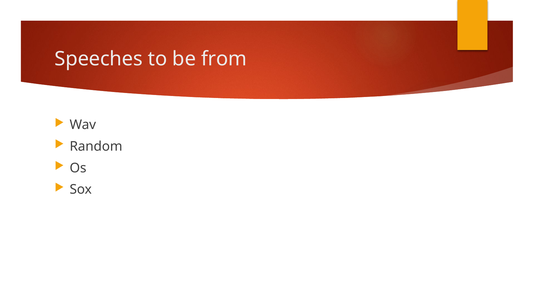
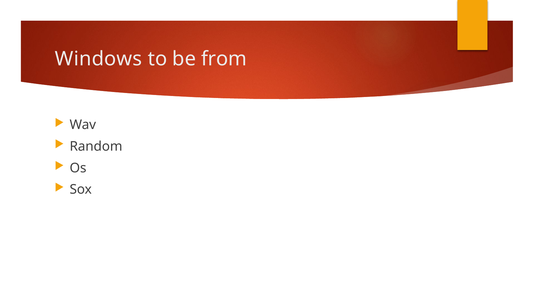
Speeches: Speeches -> Windows
